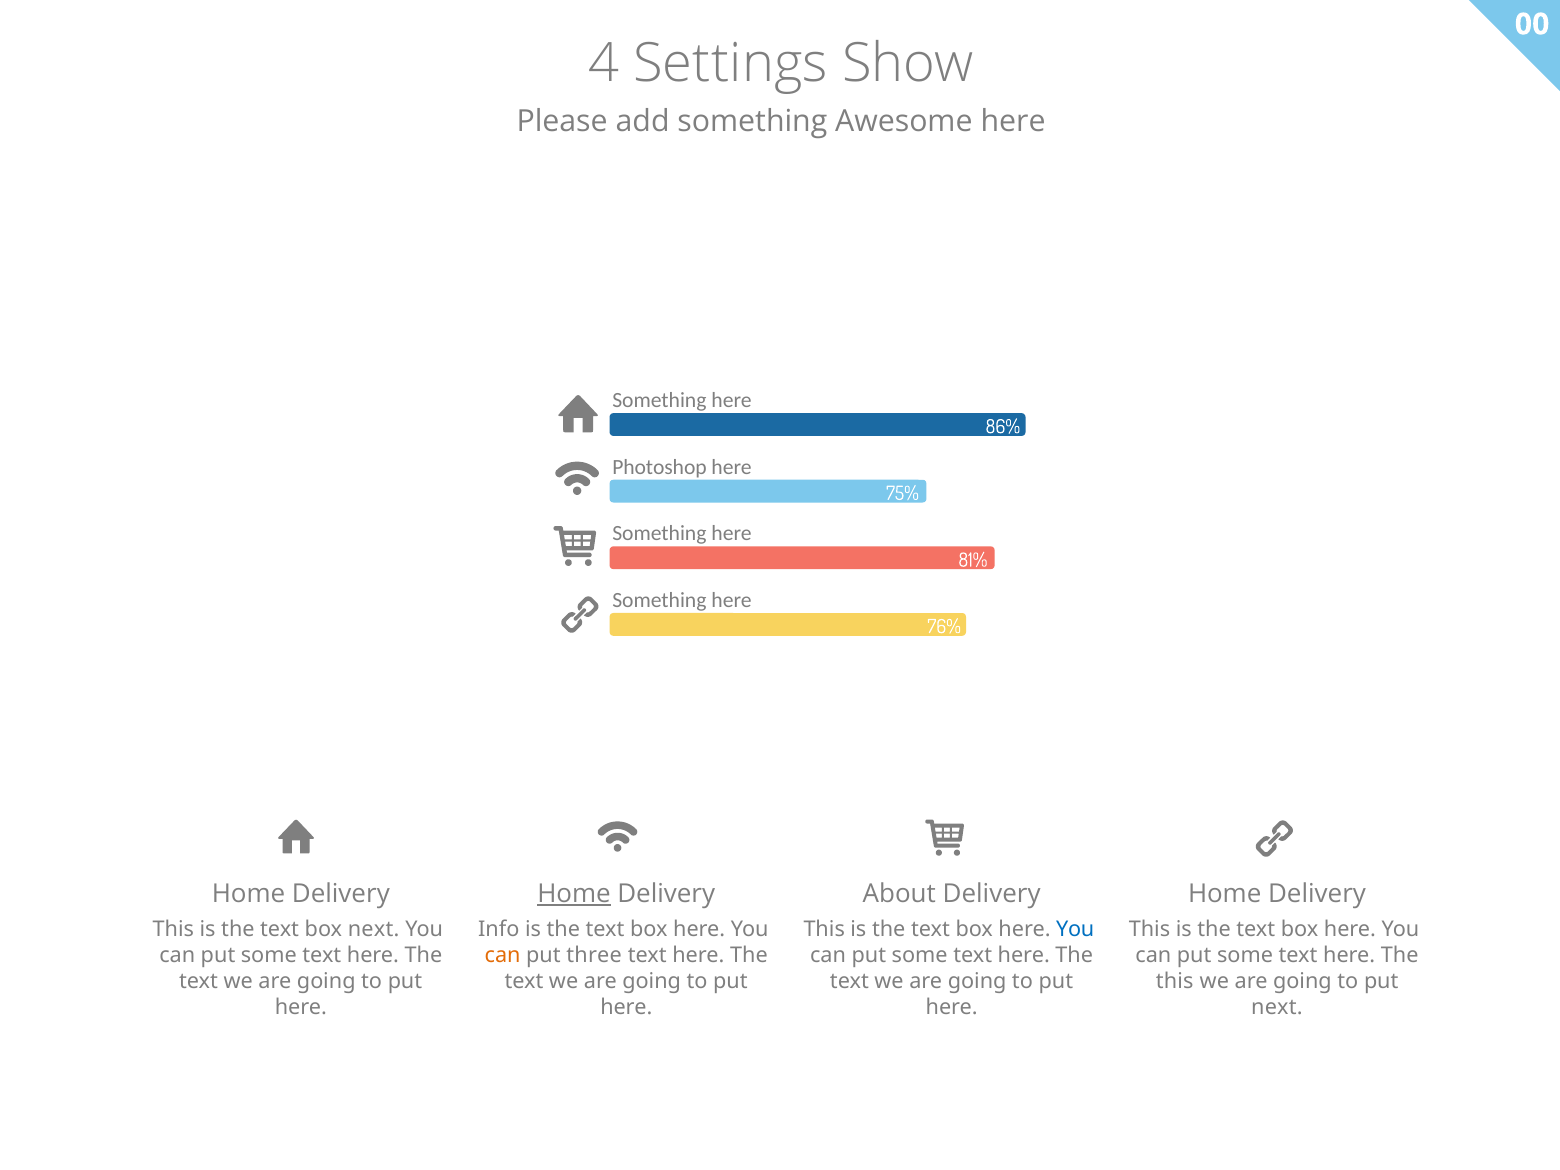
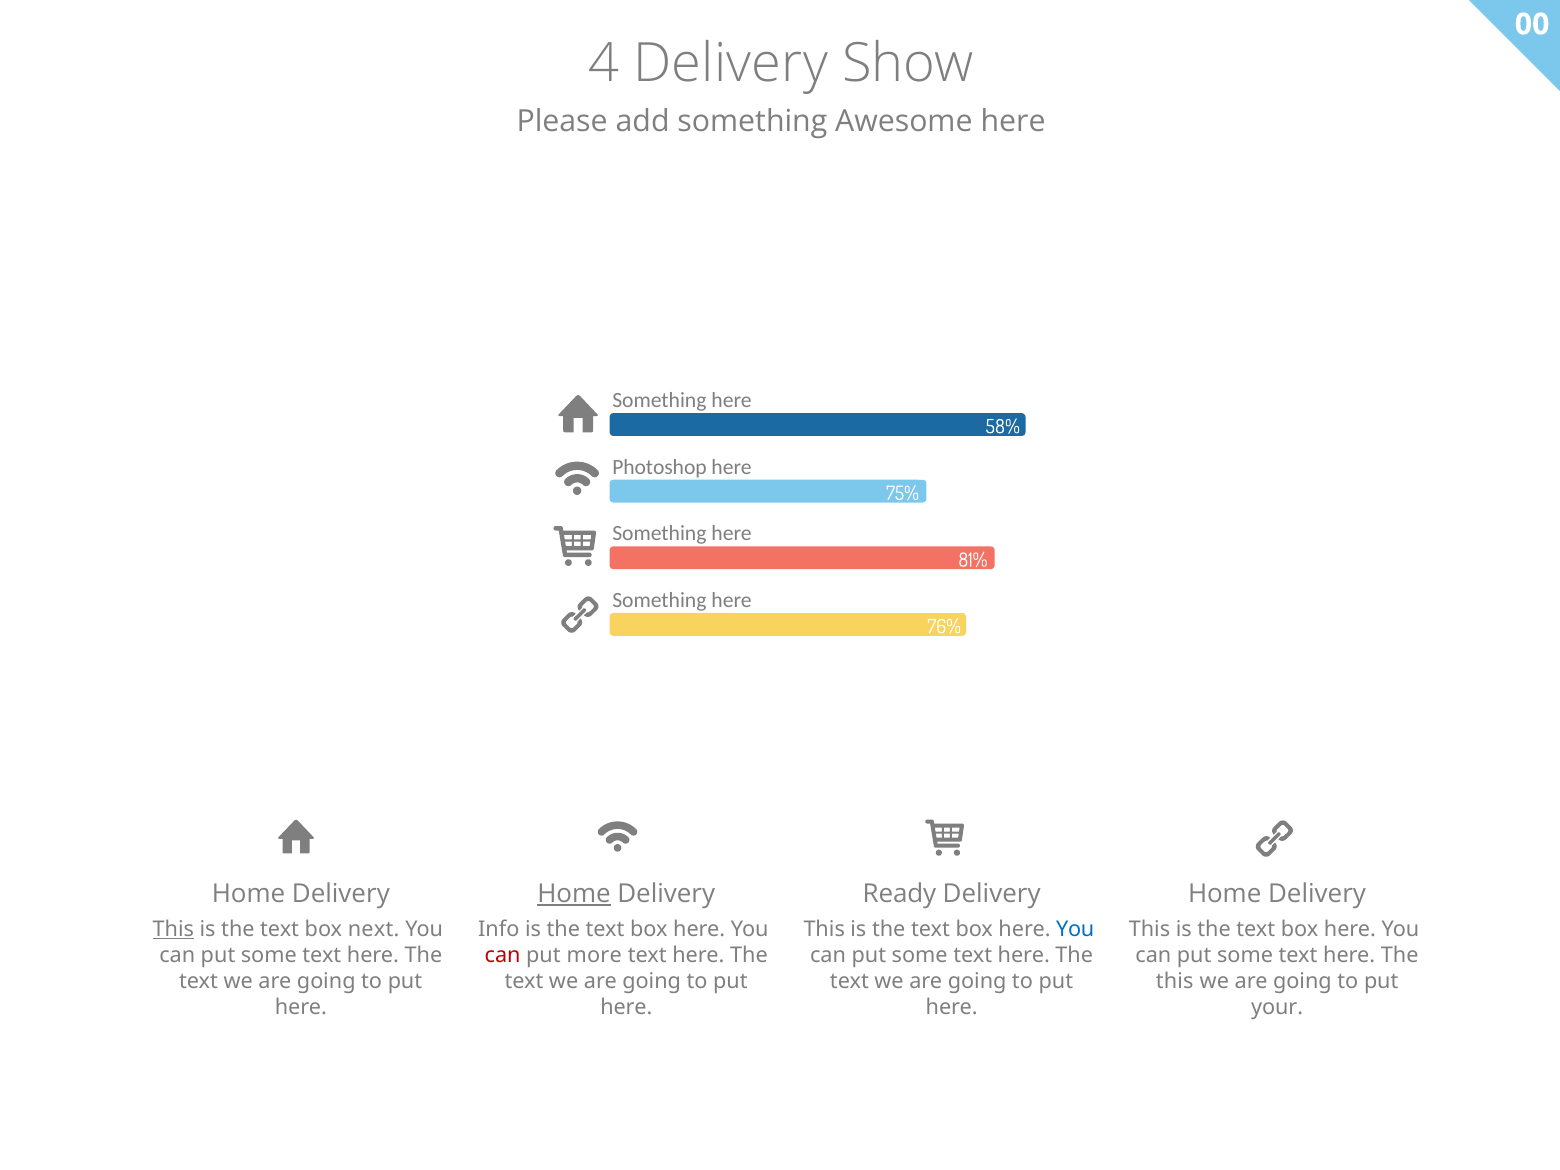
4 Settings: Settings -> Delivery
86%: 86% -> 58%
About: About -> Ready
This at (173, 929) underline: none -> present
can at (503, 955) colour: orange -> red
three: three -> more
next at (1277, 1007): next -> your
